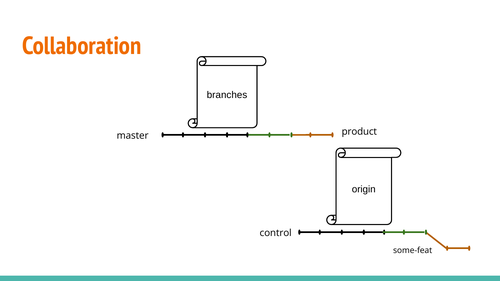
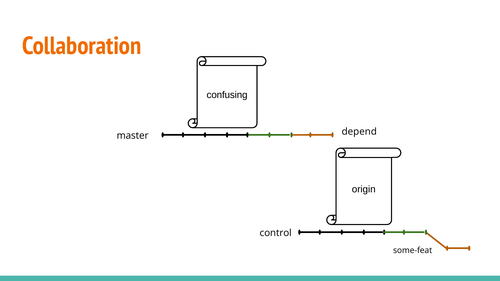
branches: branches -> confusing
product: product -> depend
